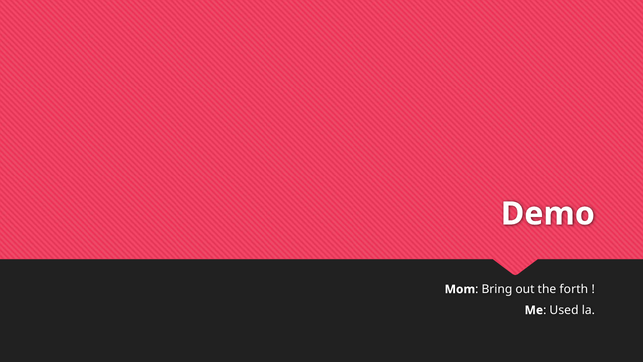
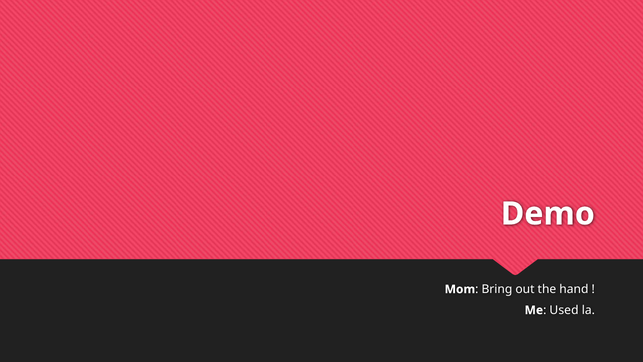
forth: forth -> hand
